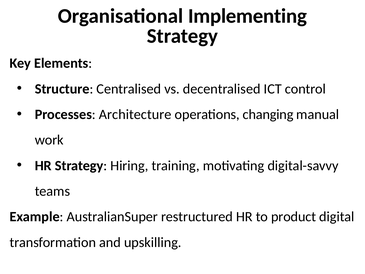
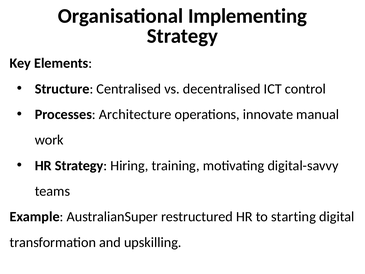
changing: changing -> innovate
product: product -> starting
